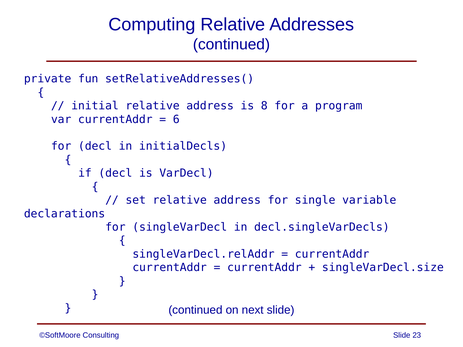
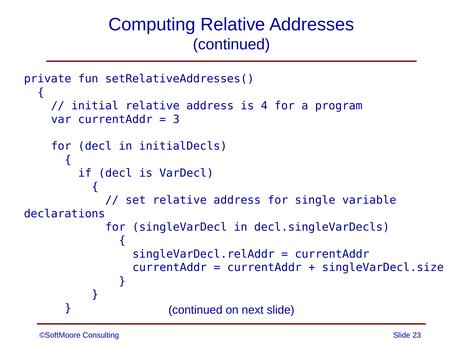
8: 8 -> 4
6: 6 -> 3
